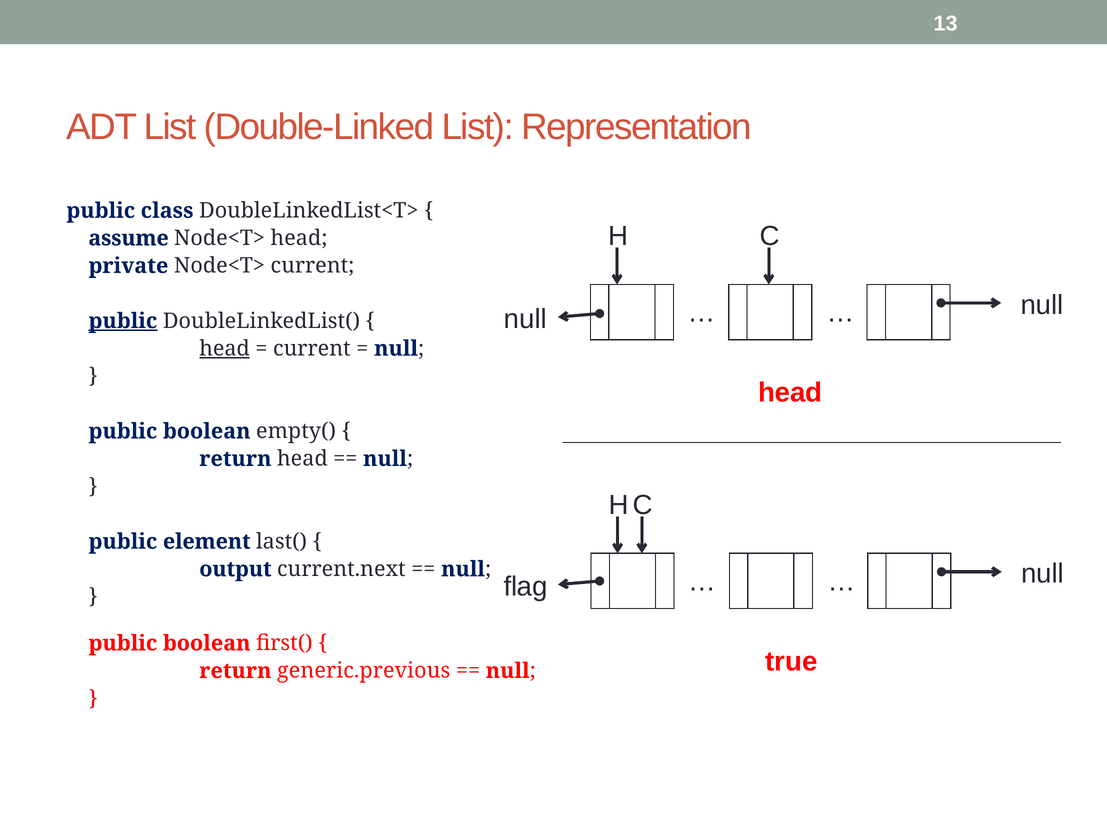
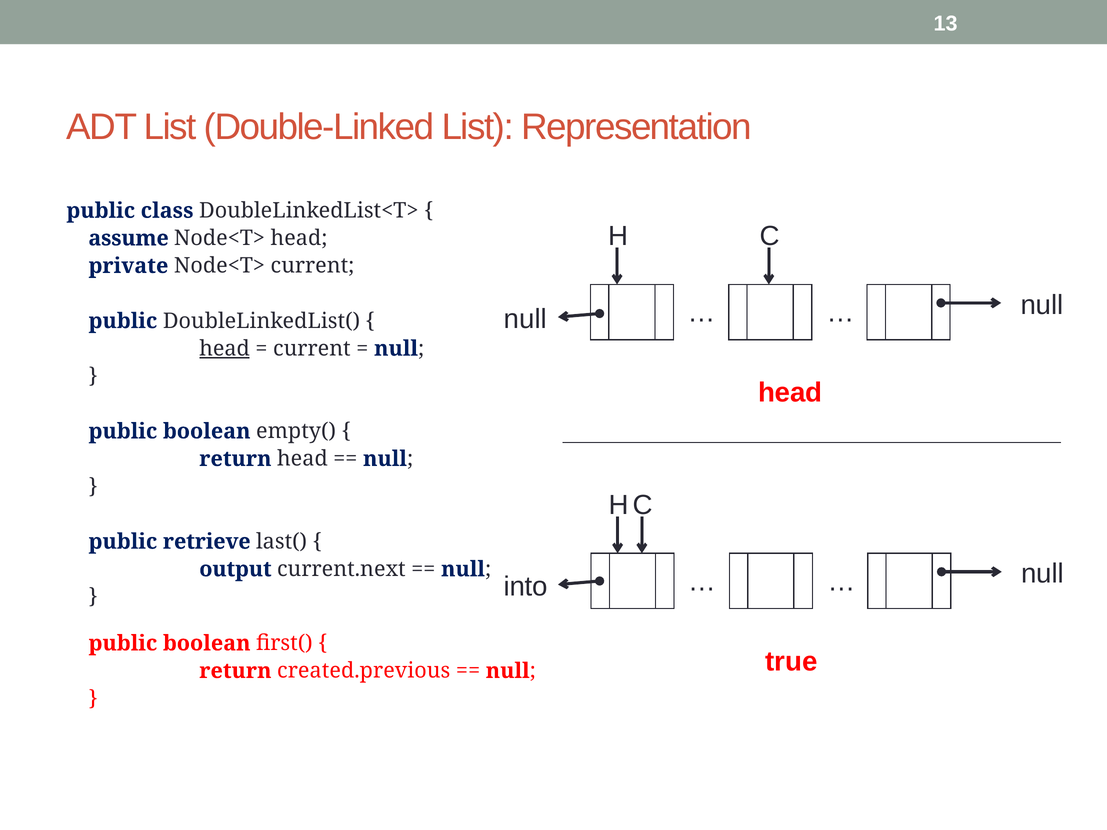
public at (123, 321) underline: present -> none
element: element -> retrieve
flag: flag -> into
generic.previous: generic.previous -> created.previous
